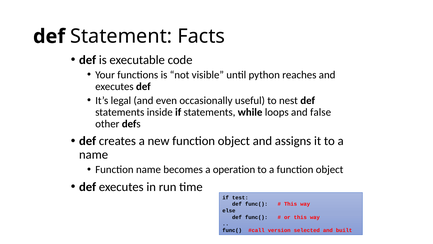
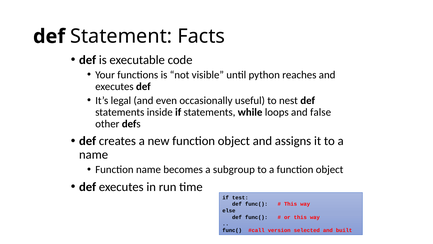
operation: operation -> subgroup
